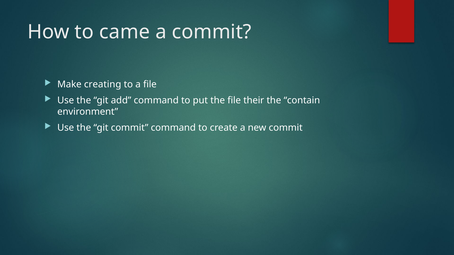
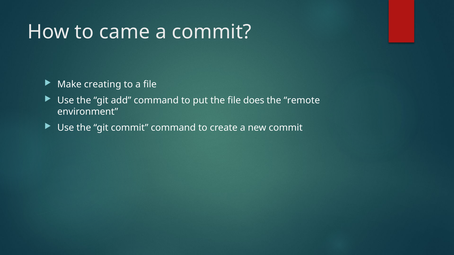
their: their -> does
contain: contain -> remote
